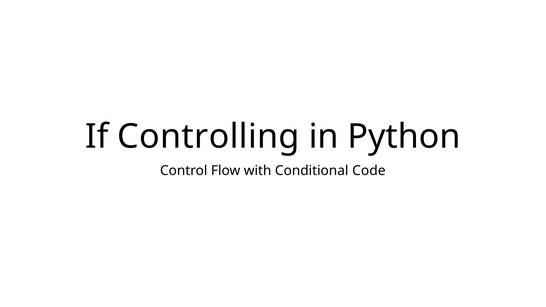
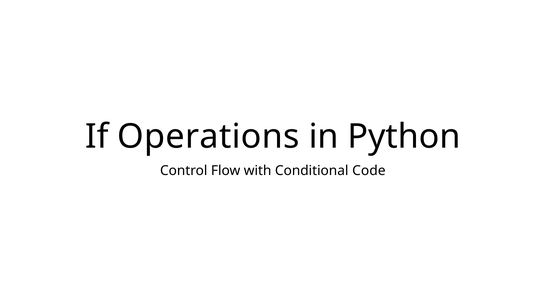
Controlling: Controlling -> Operations
